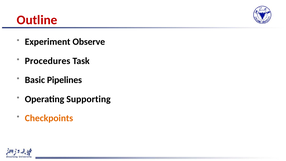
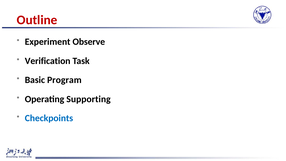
Procedures: Procedures -> Verification
Pipelines: Pipelines -> Program
Checkpoints colour: orange -> blue
